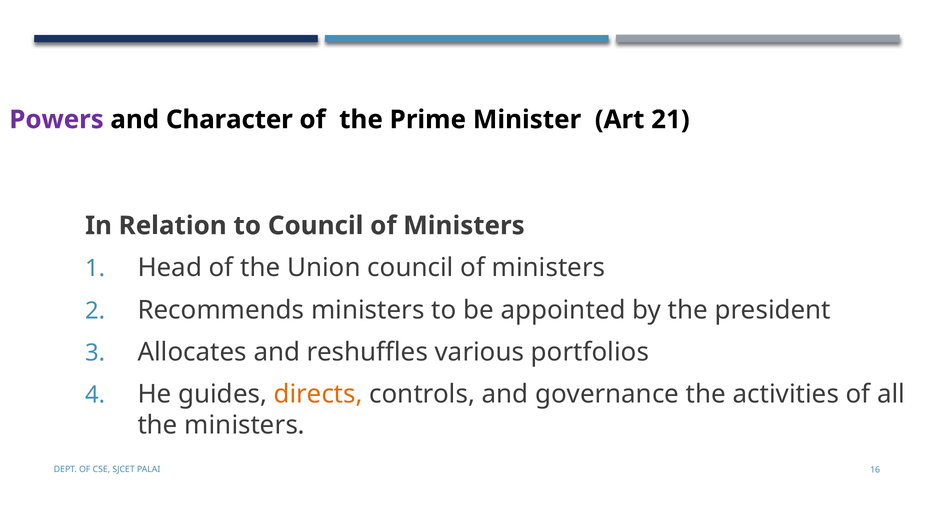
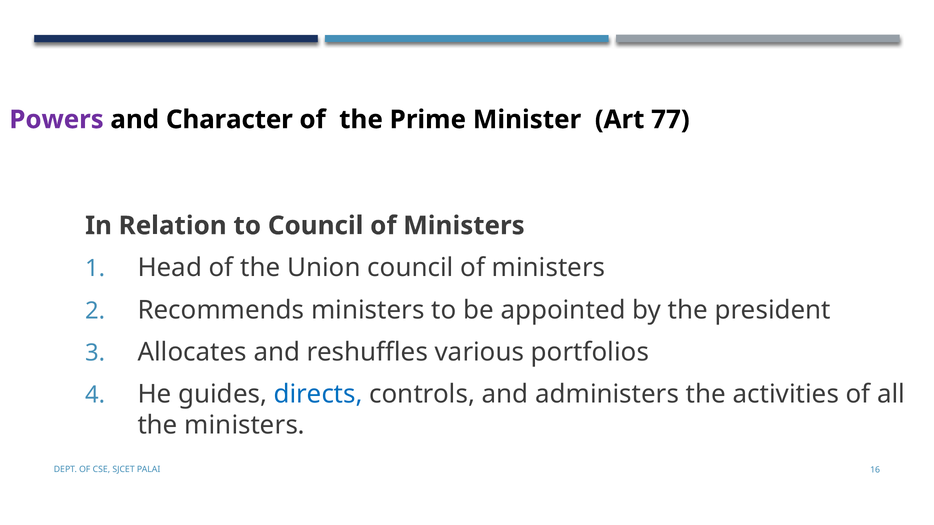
21: 21 -> 77
directs colour: orange -> blue
governance: governance -> administers
